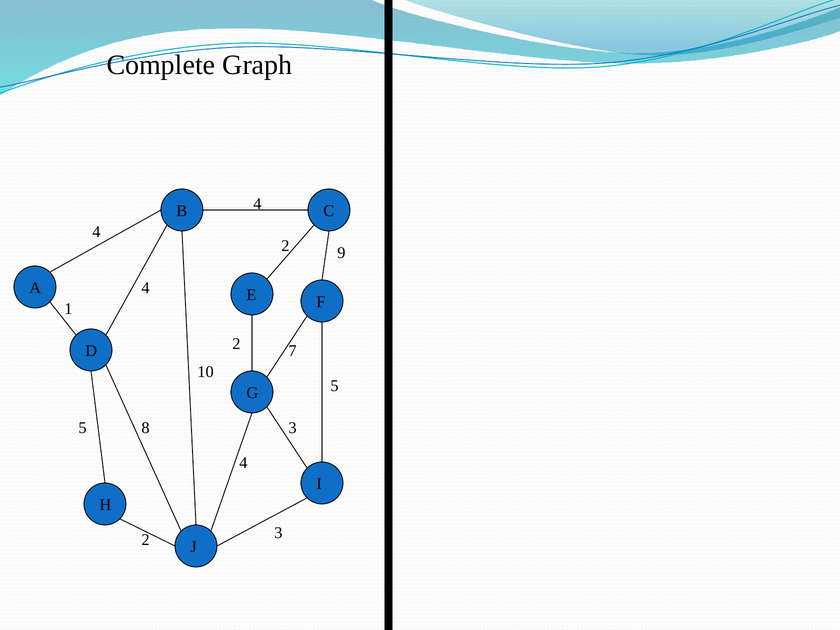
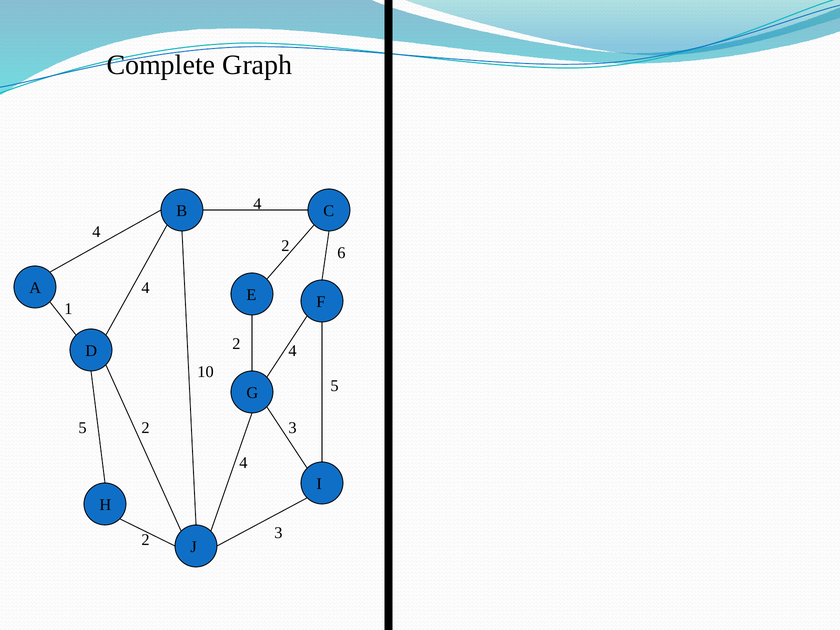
9: 9 -> 6
7 at (292, 351): 7 -> 4
5 8: 8 -> 2
